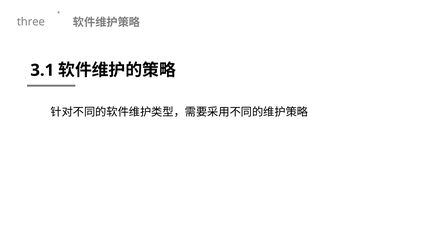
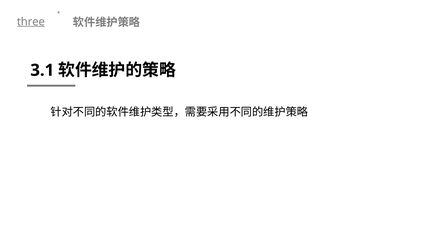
three underline: none -> present
